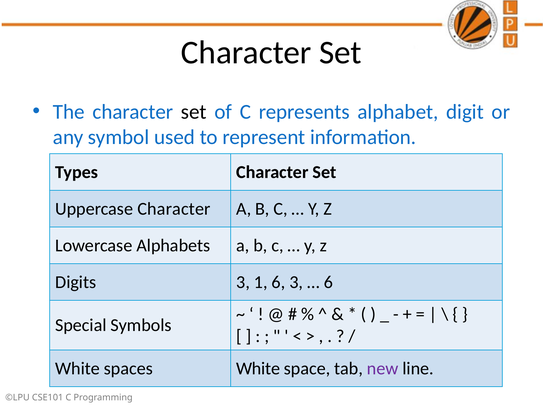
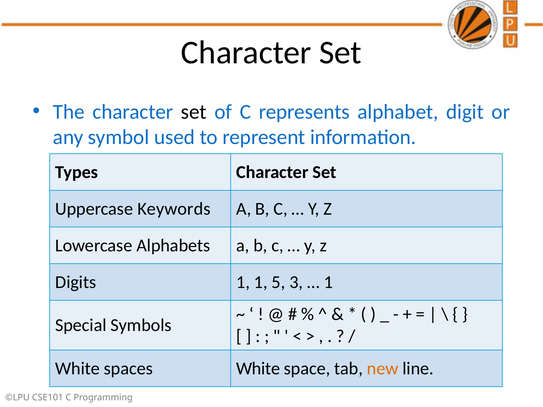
Uppercase Character: Character -> Keywords
Digits 3: 3 -> 1
1 6: 6 -> 5
6 at (328, 282): 6 -> 1
new colour: purple -> orange
